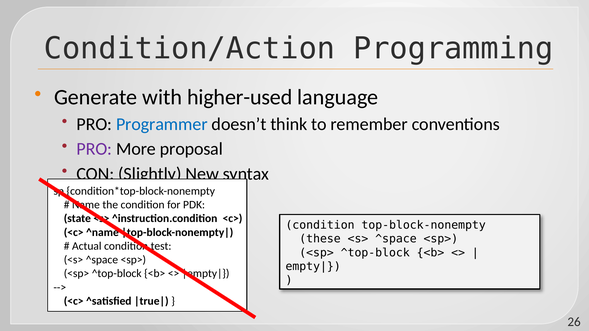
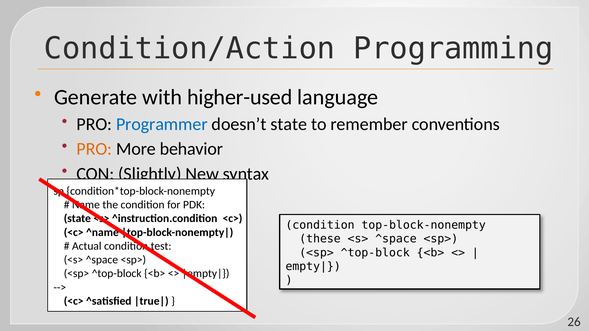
doesn’t think: think -> state
PRO at (94, 149) colour: purple -> orange
proposal: proposal -> behavior
